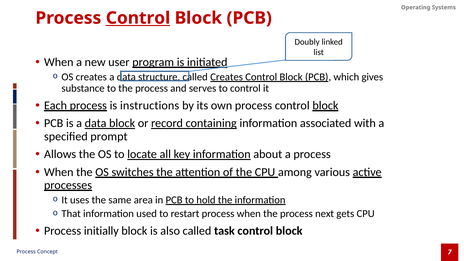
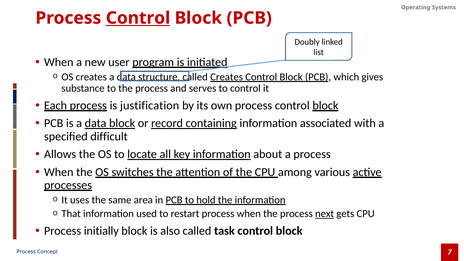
instructions: instructions -> justification
prompt: prompt -> difficult
next underline: none -> present
